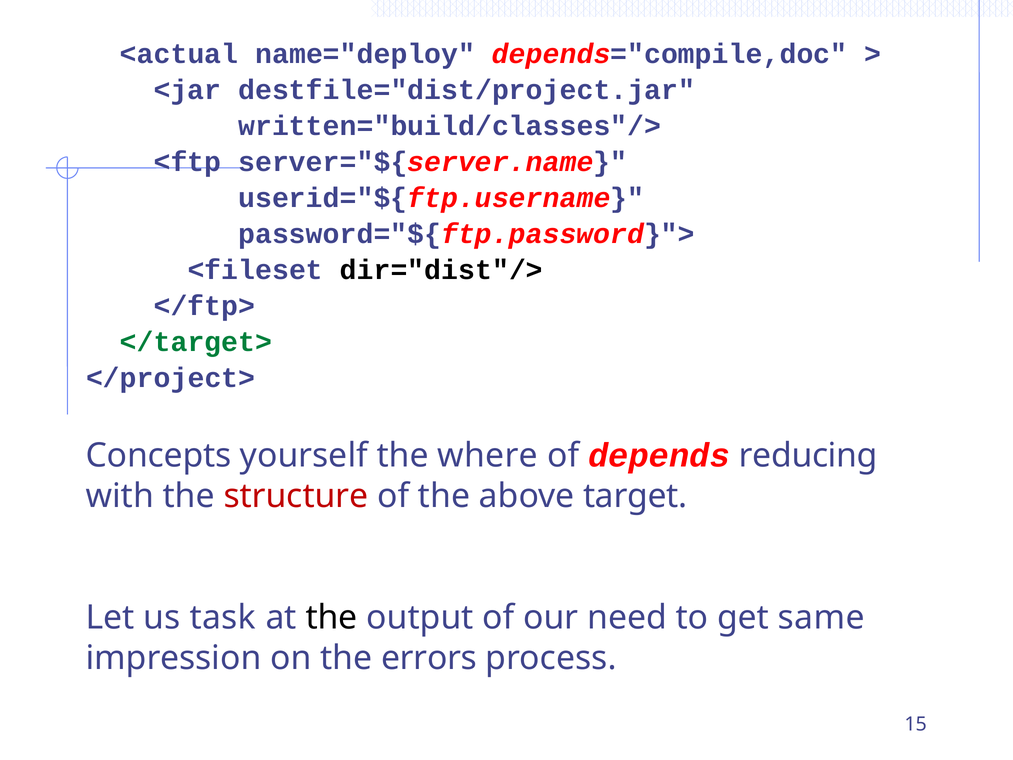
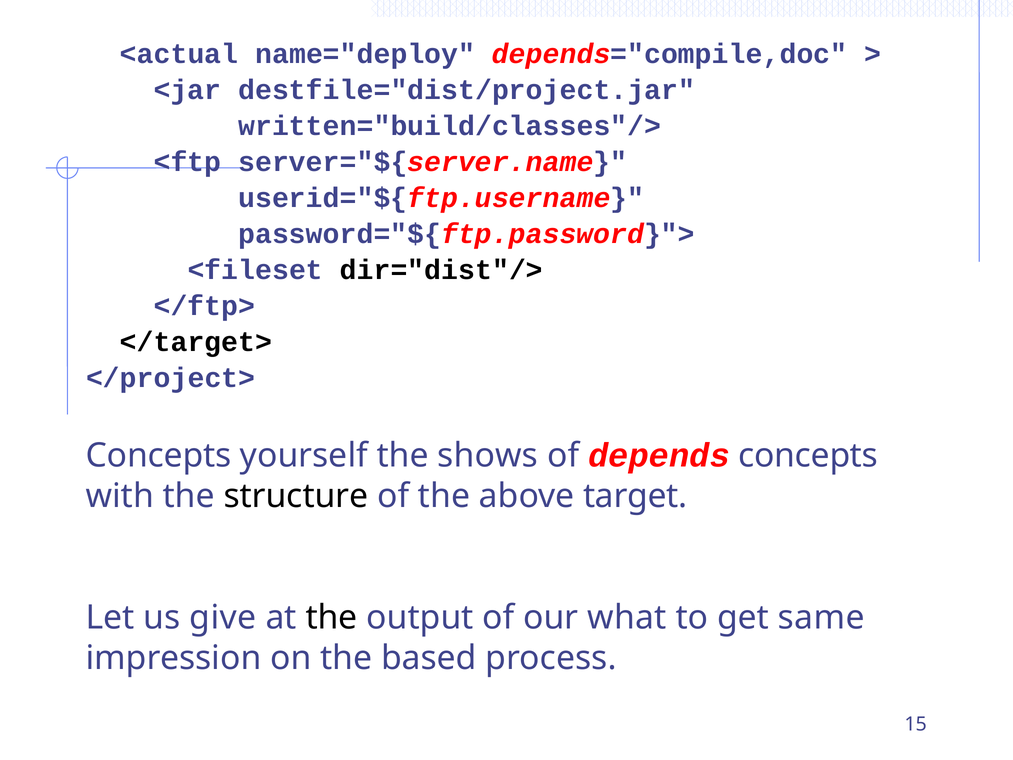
</target> colour: green -> black
where: where -> shows
depends reducing: reducing -> concepts
structure colour: red -> black
task: task -> give
need: need -> what
errors: errors -> based
